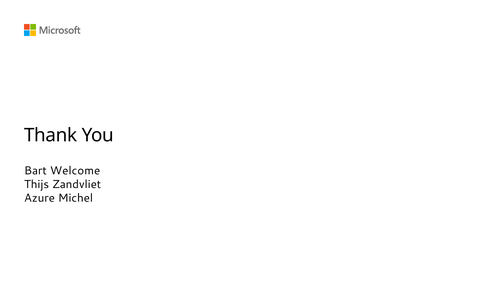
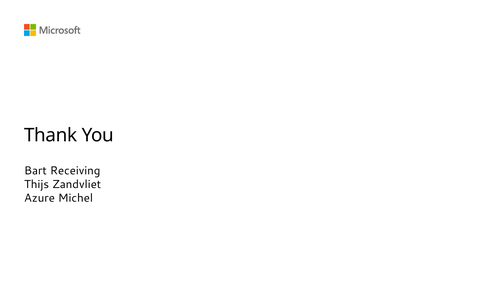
Welcome: Welcome -> Receiving
